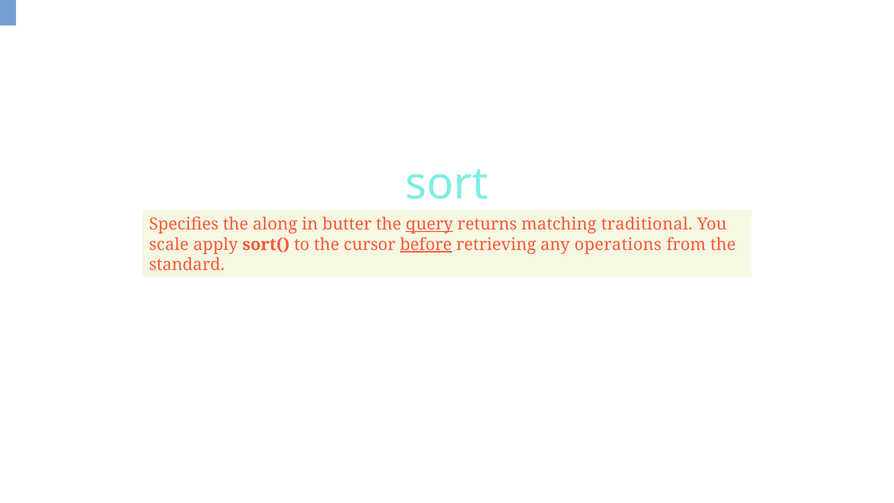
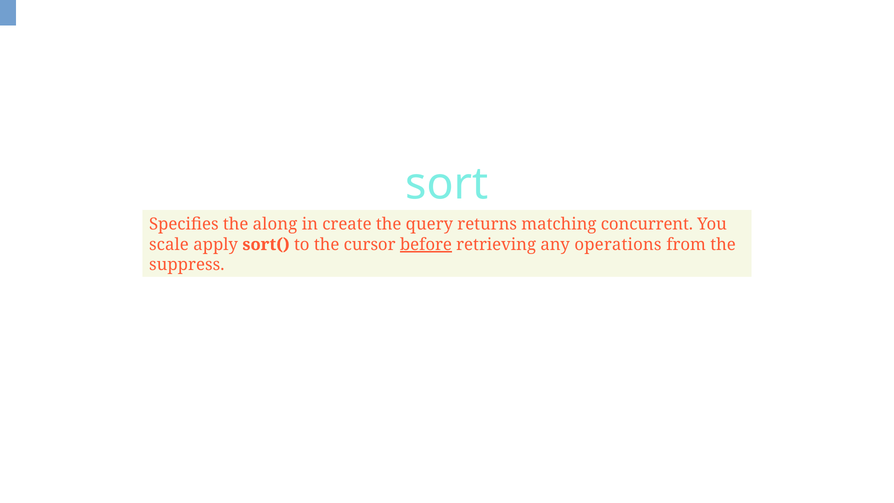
butter: butter -> create
query underline: present -> none
traditional: traditional -> concurrent
standard: standard -> suppress
